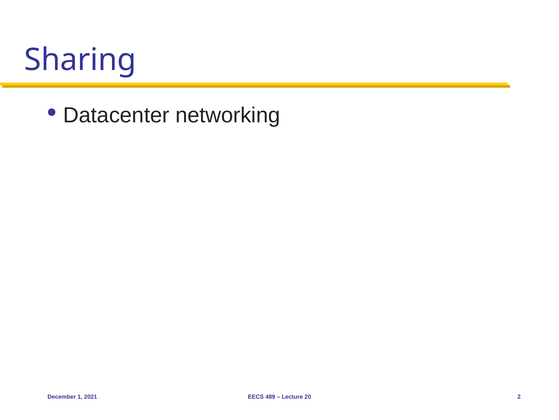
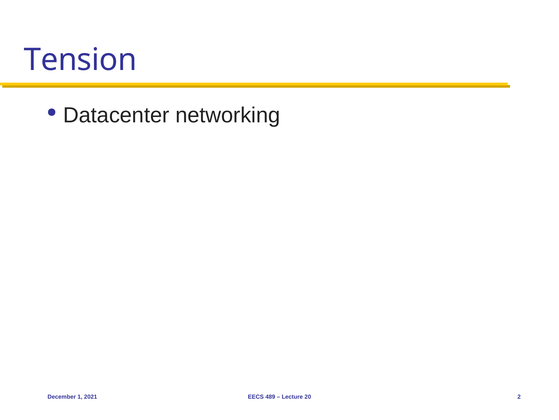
Sharing: Sharing -> Tension
